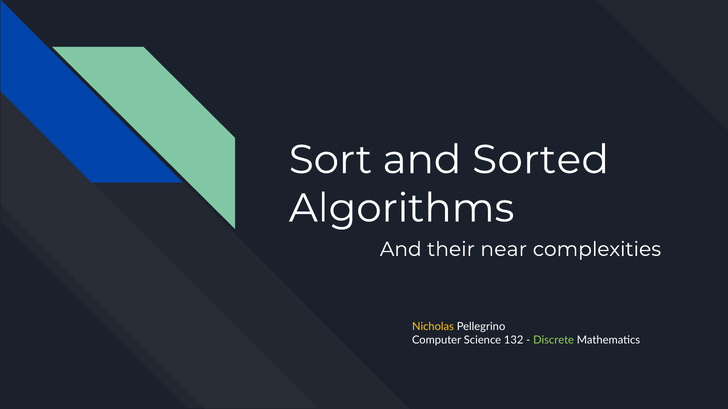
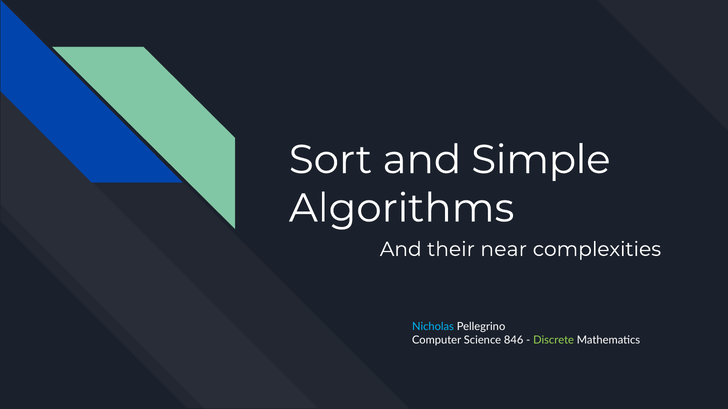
Sorted: Sorted -> Simple
Nicholas colour: yellow -> light blue
132: 132 -> 846
